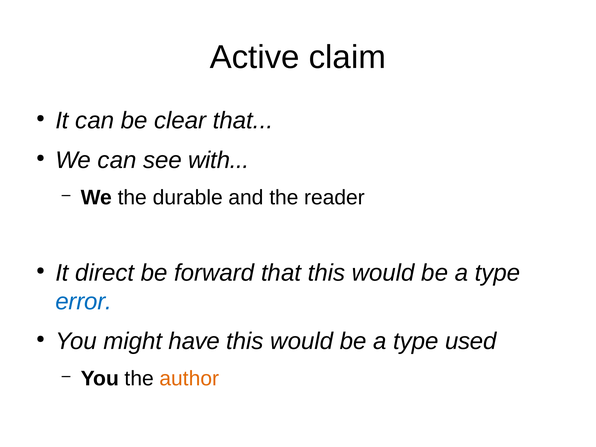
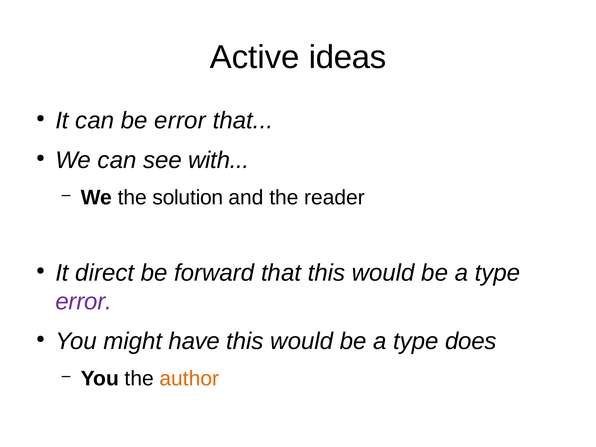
claim: claim -> ideas
be clear: clear -> error
durable: durable -> solution
error at (84, 302) colour: blue -> purple
used: used -> does
